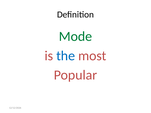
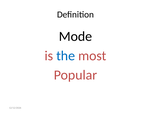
Mode colour: green -> black
